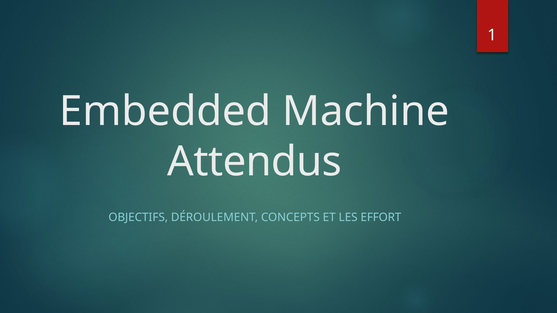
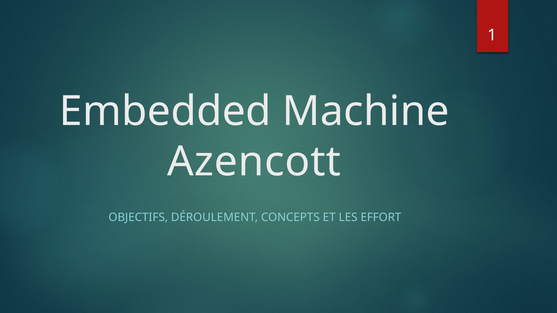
Attendus: Attendus -> Azencott
